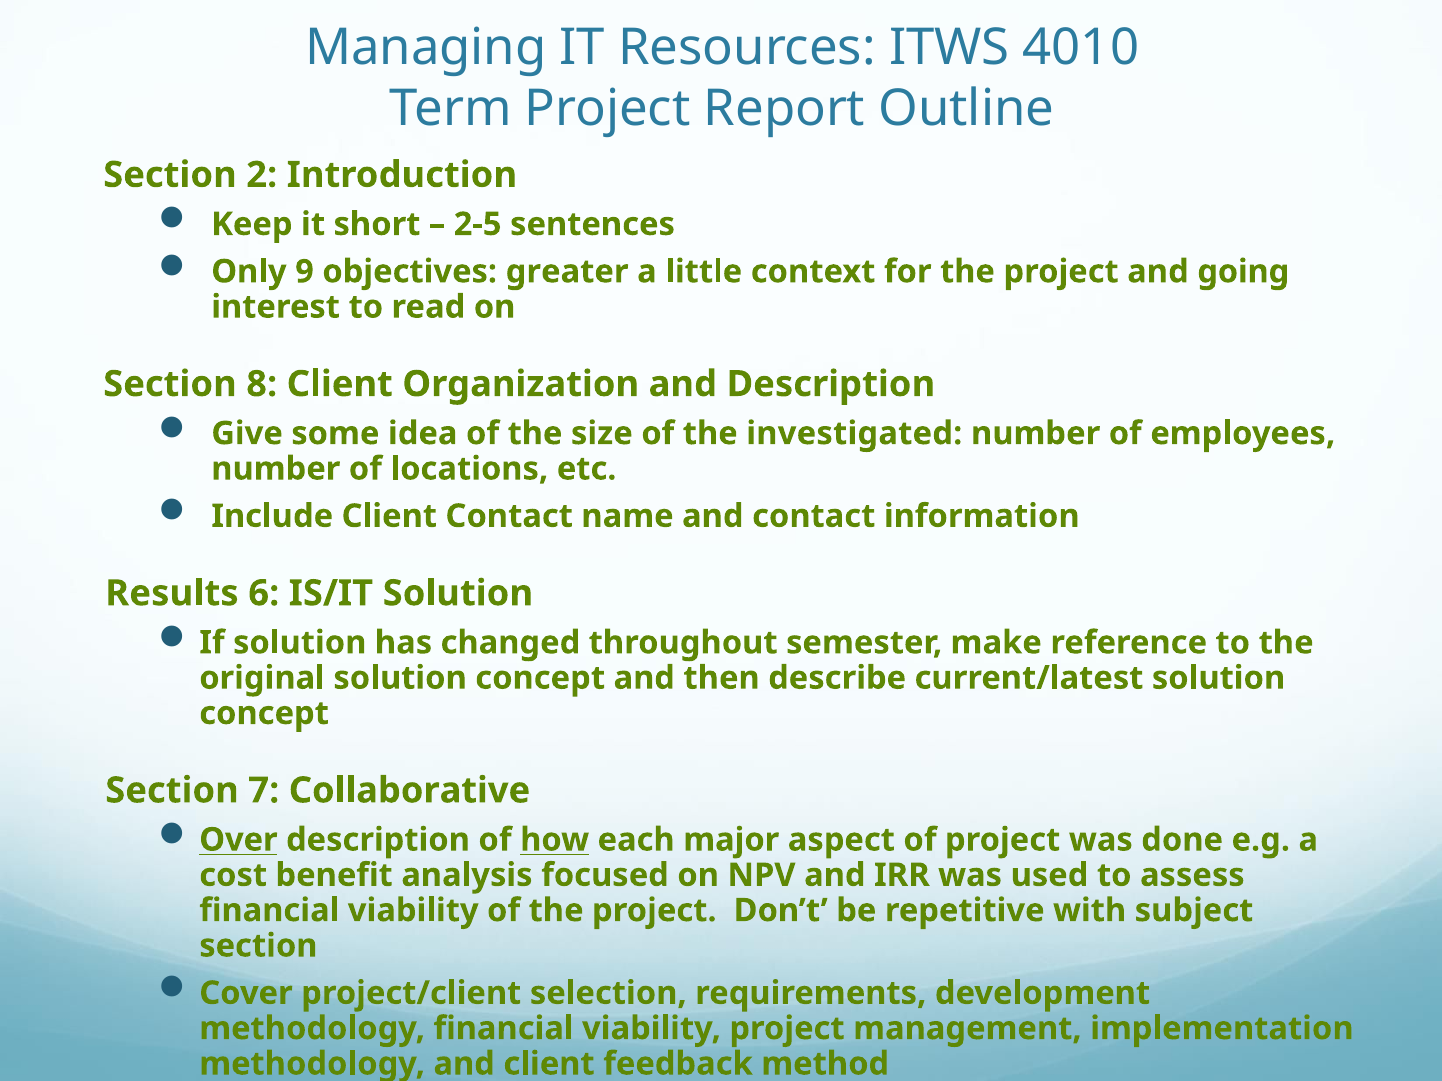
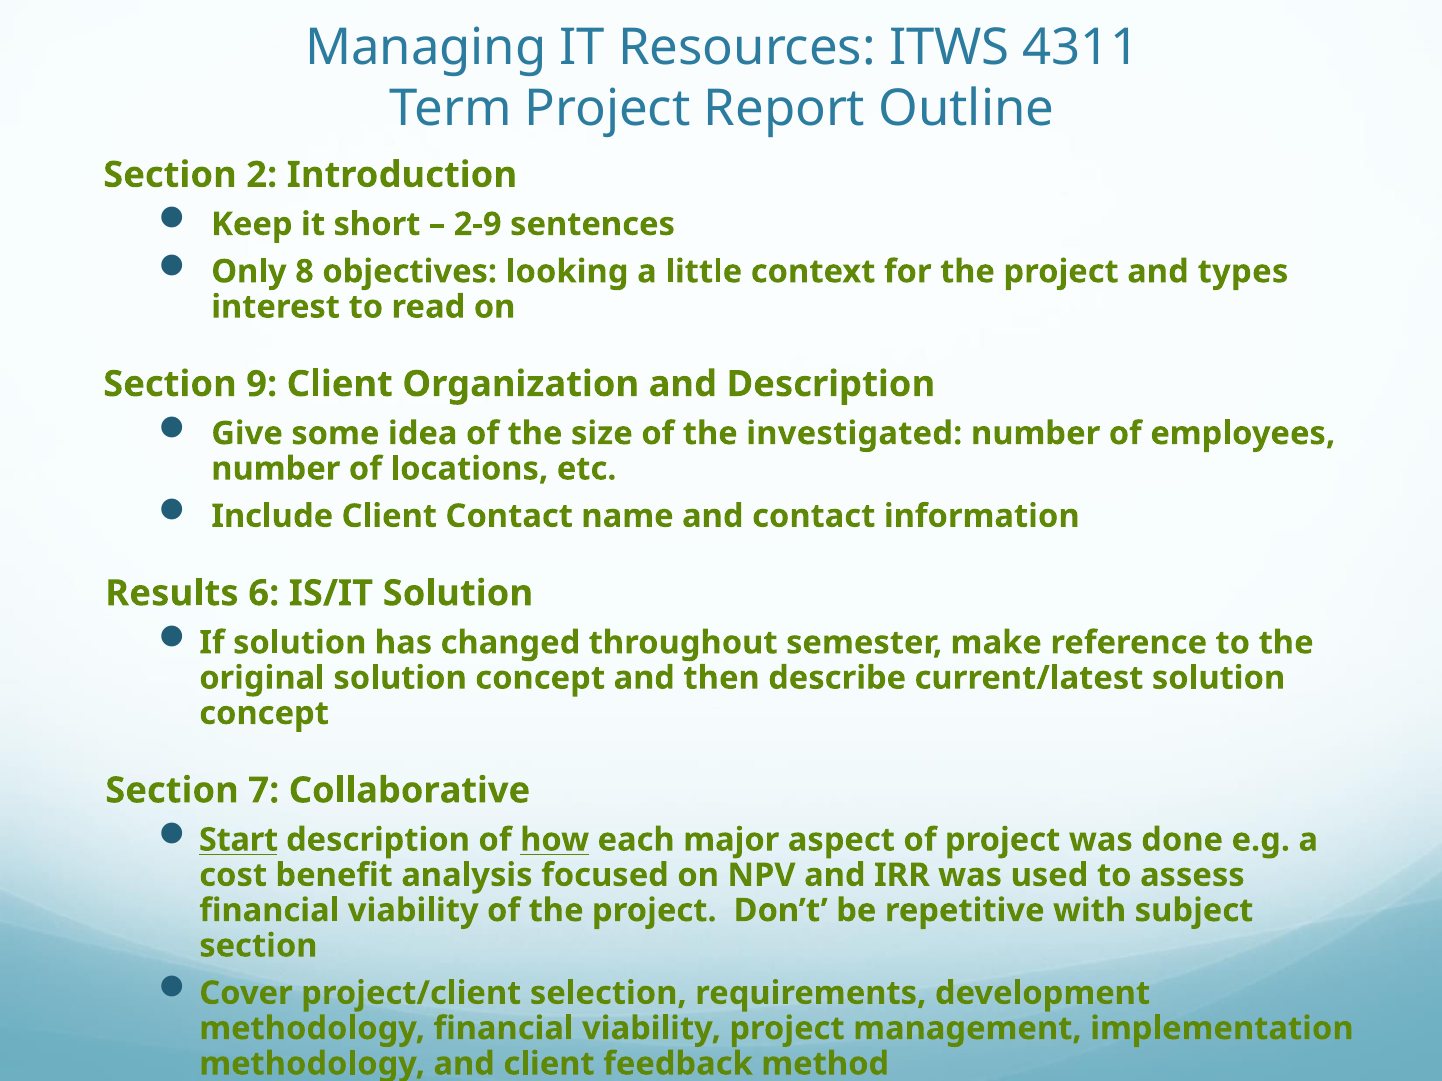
4010: 4010 -> 4311
2-5: 2-5 -> 2-9
9: 9 -> 8
greater: greater -> looking
going: going -> types
8: 8 -> 9
Over: Over -> Start
